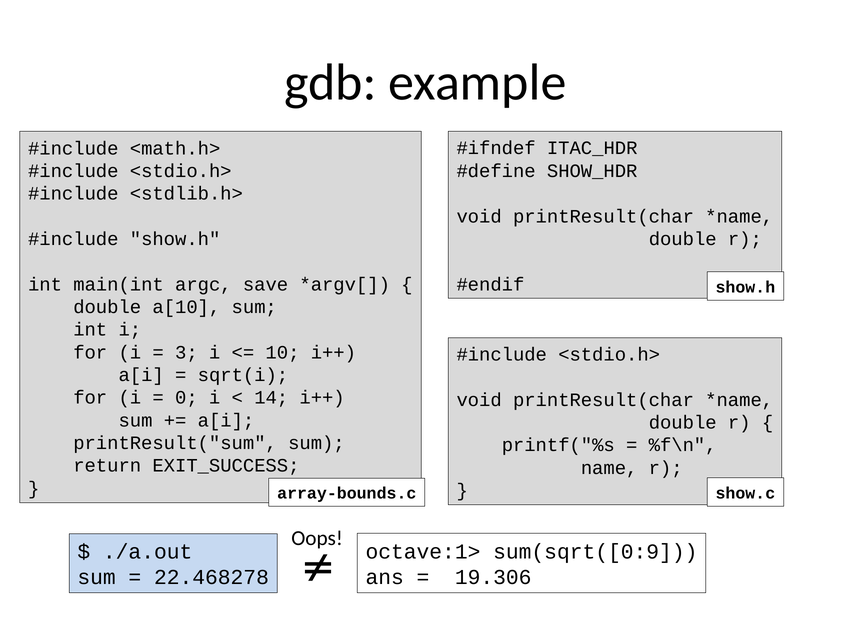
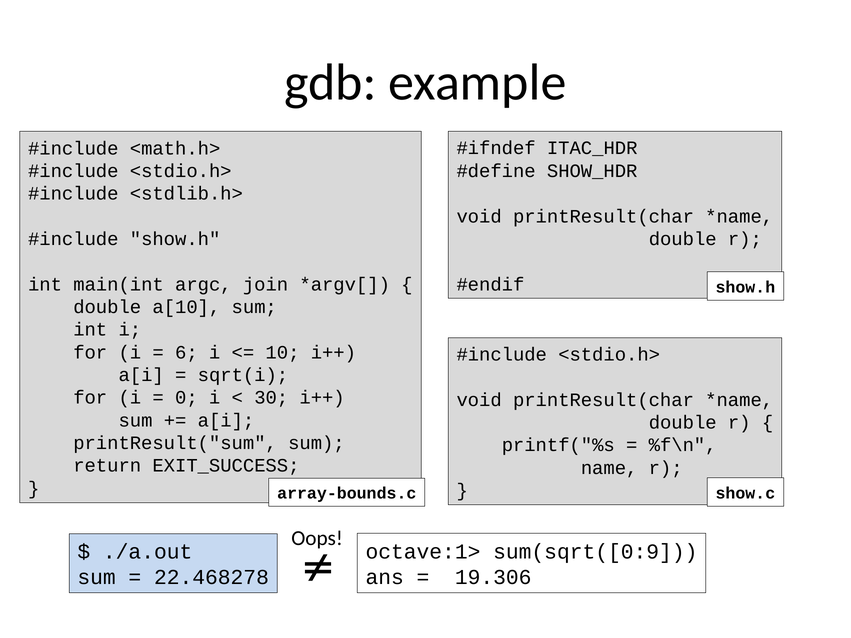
save: save -> join
3: 3 -> 6
14: 14 -> 30
